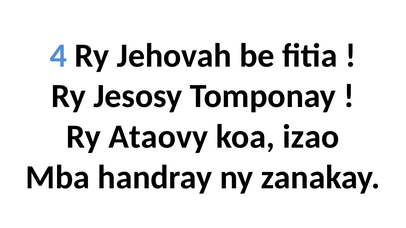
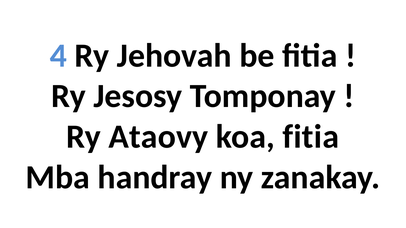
koa izao: izao -> fitia
